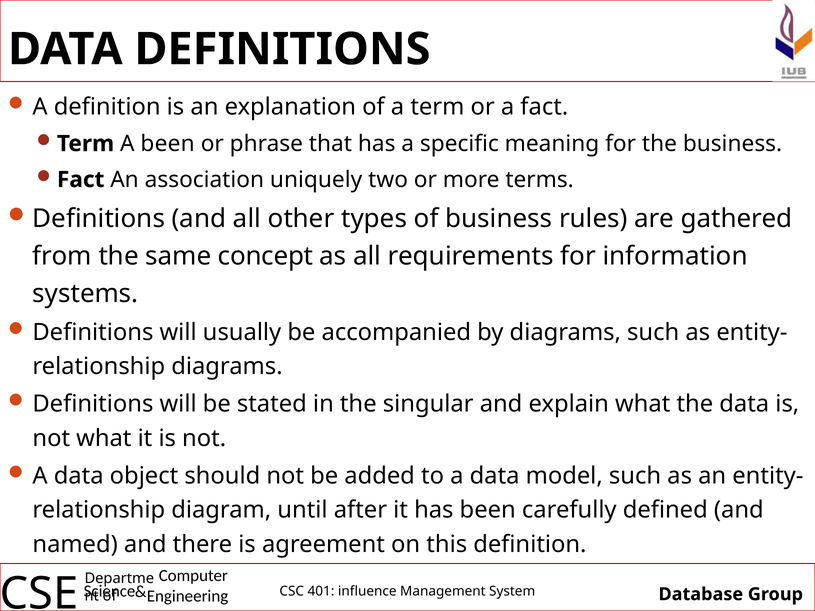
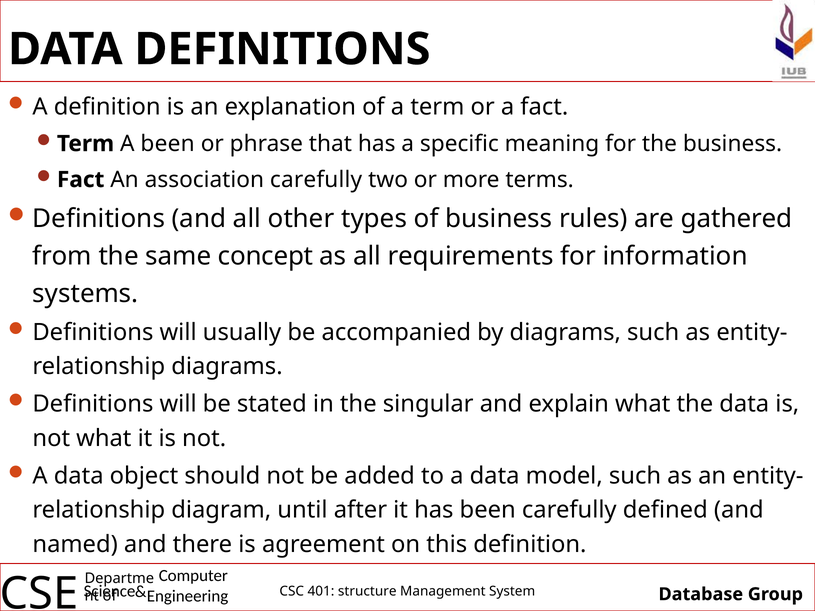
association uniquely: uniquely -> carefully
influence: influence -> structure
